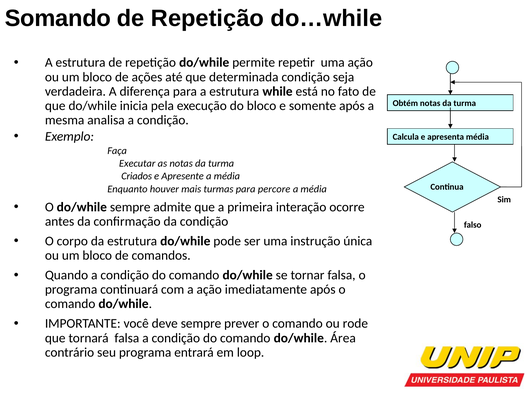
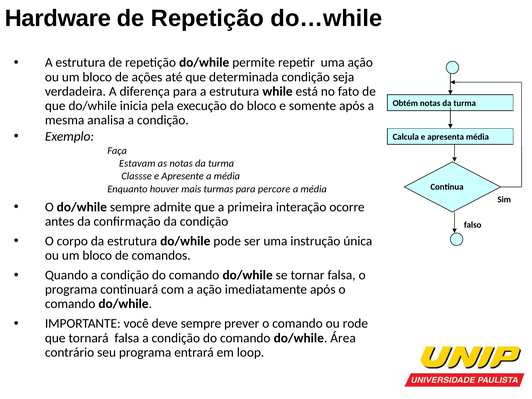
Somando: Somando -> Hardware
Executar: Executar -> Estavam
Criados: Criados -> Classse
